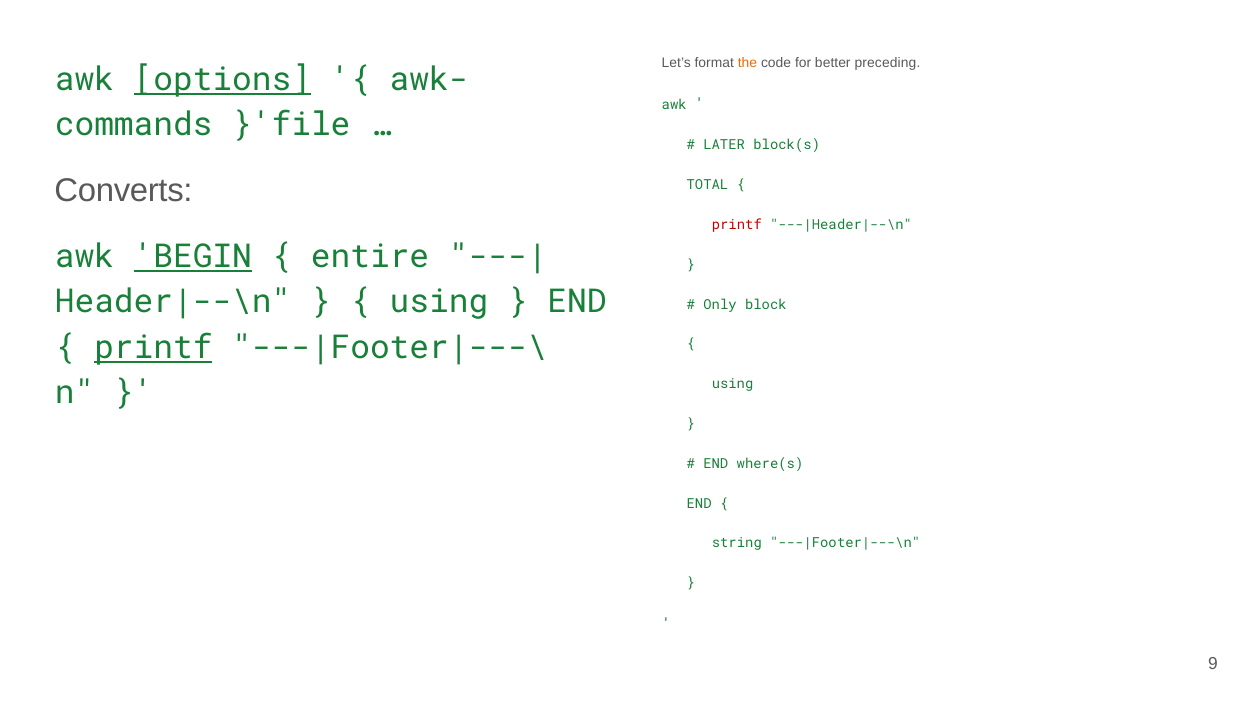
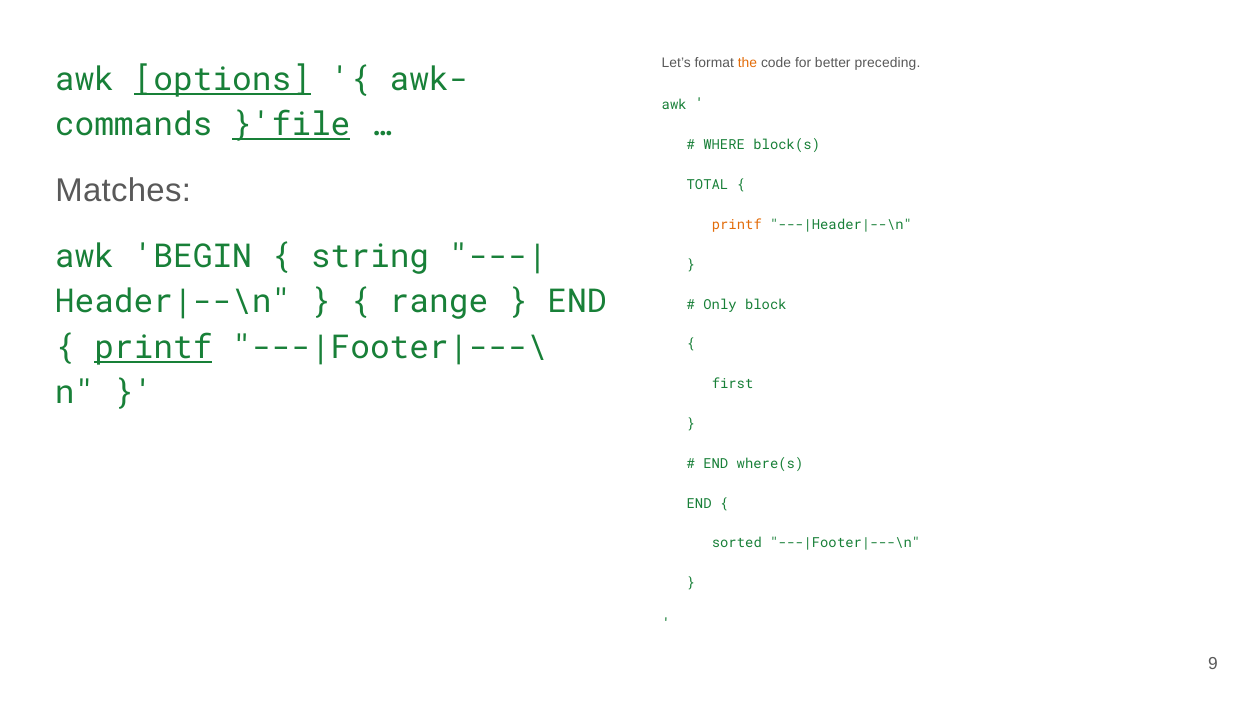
}'file underline: none -> present
LATER: LATER -> WHERE
Converts: Converts -> Matches
printf at (737, 225) colour: red -> orange
BEGIN underline: present -> none
entire: entire -> string
using at (439, 302): using -> range
using at (733, 384): using -> first
string: string -> sorted
